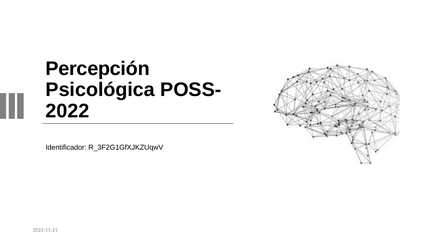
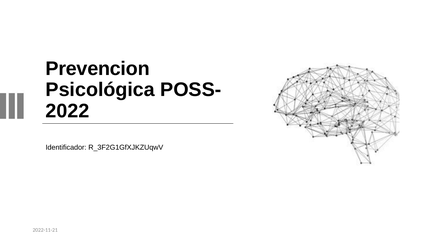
Percepción: Percepción -> Prevencion
